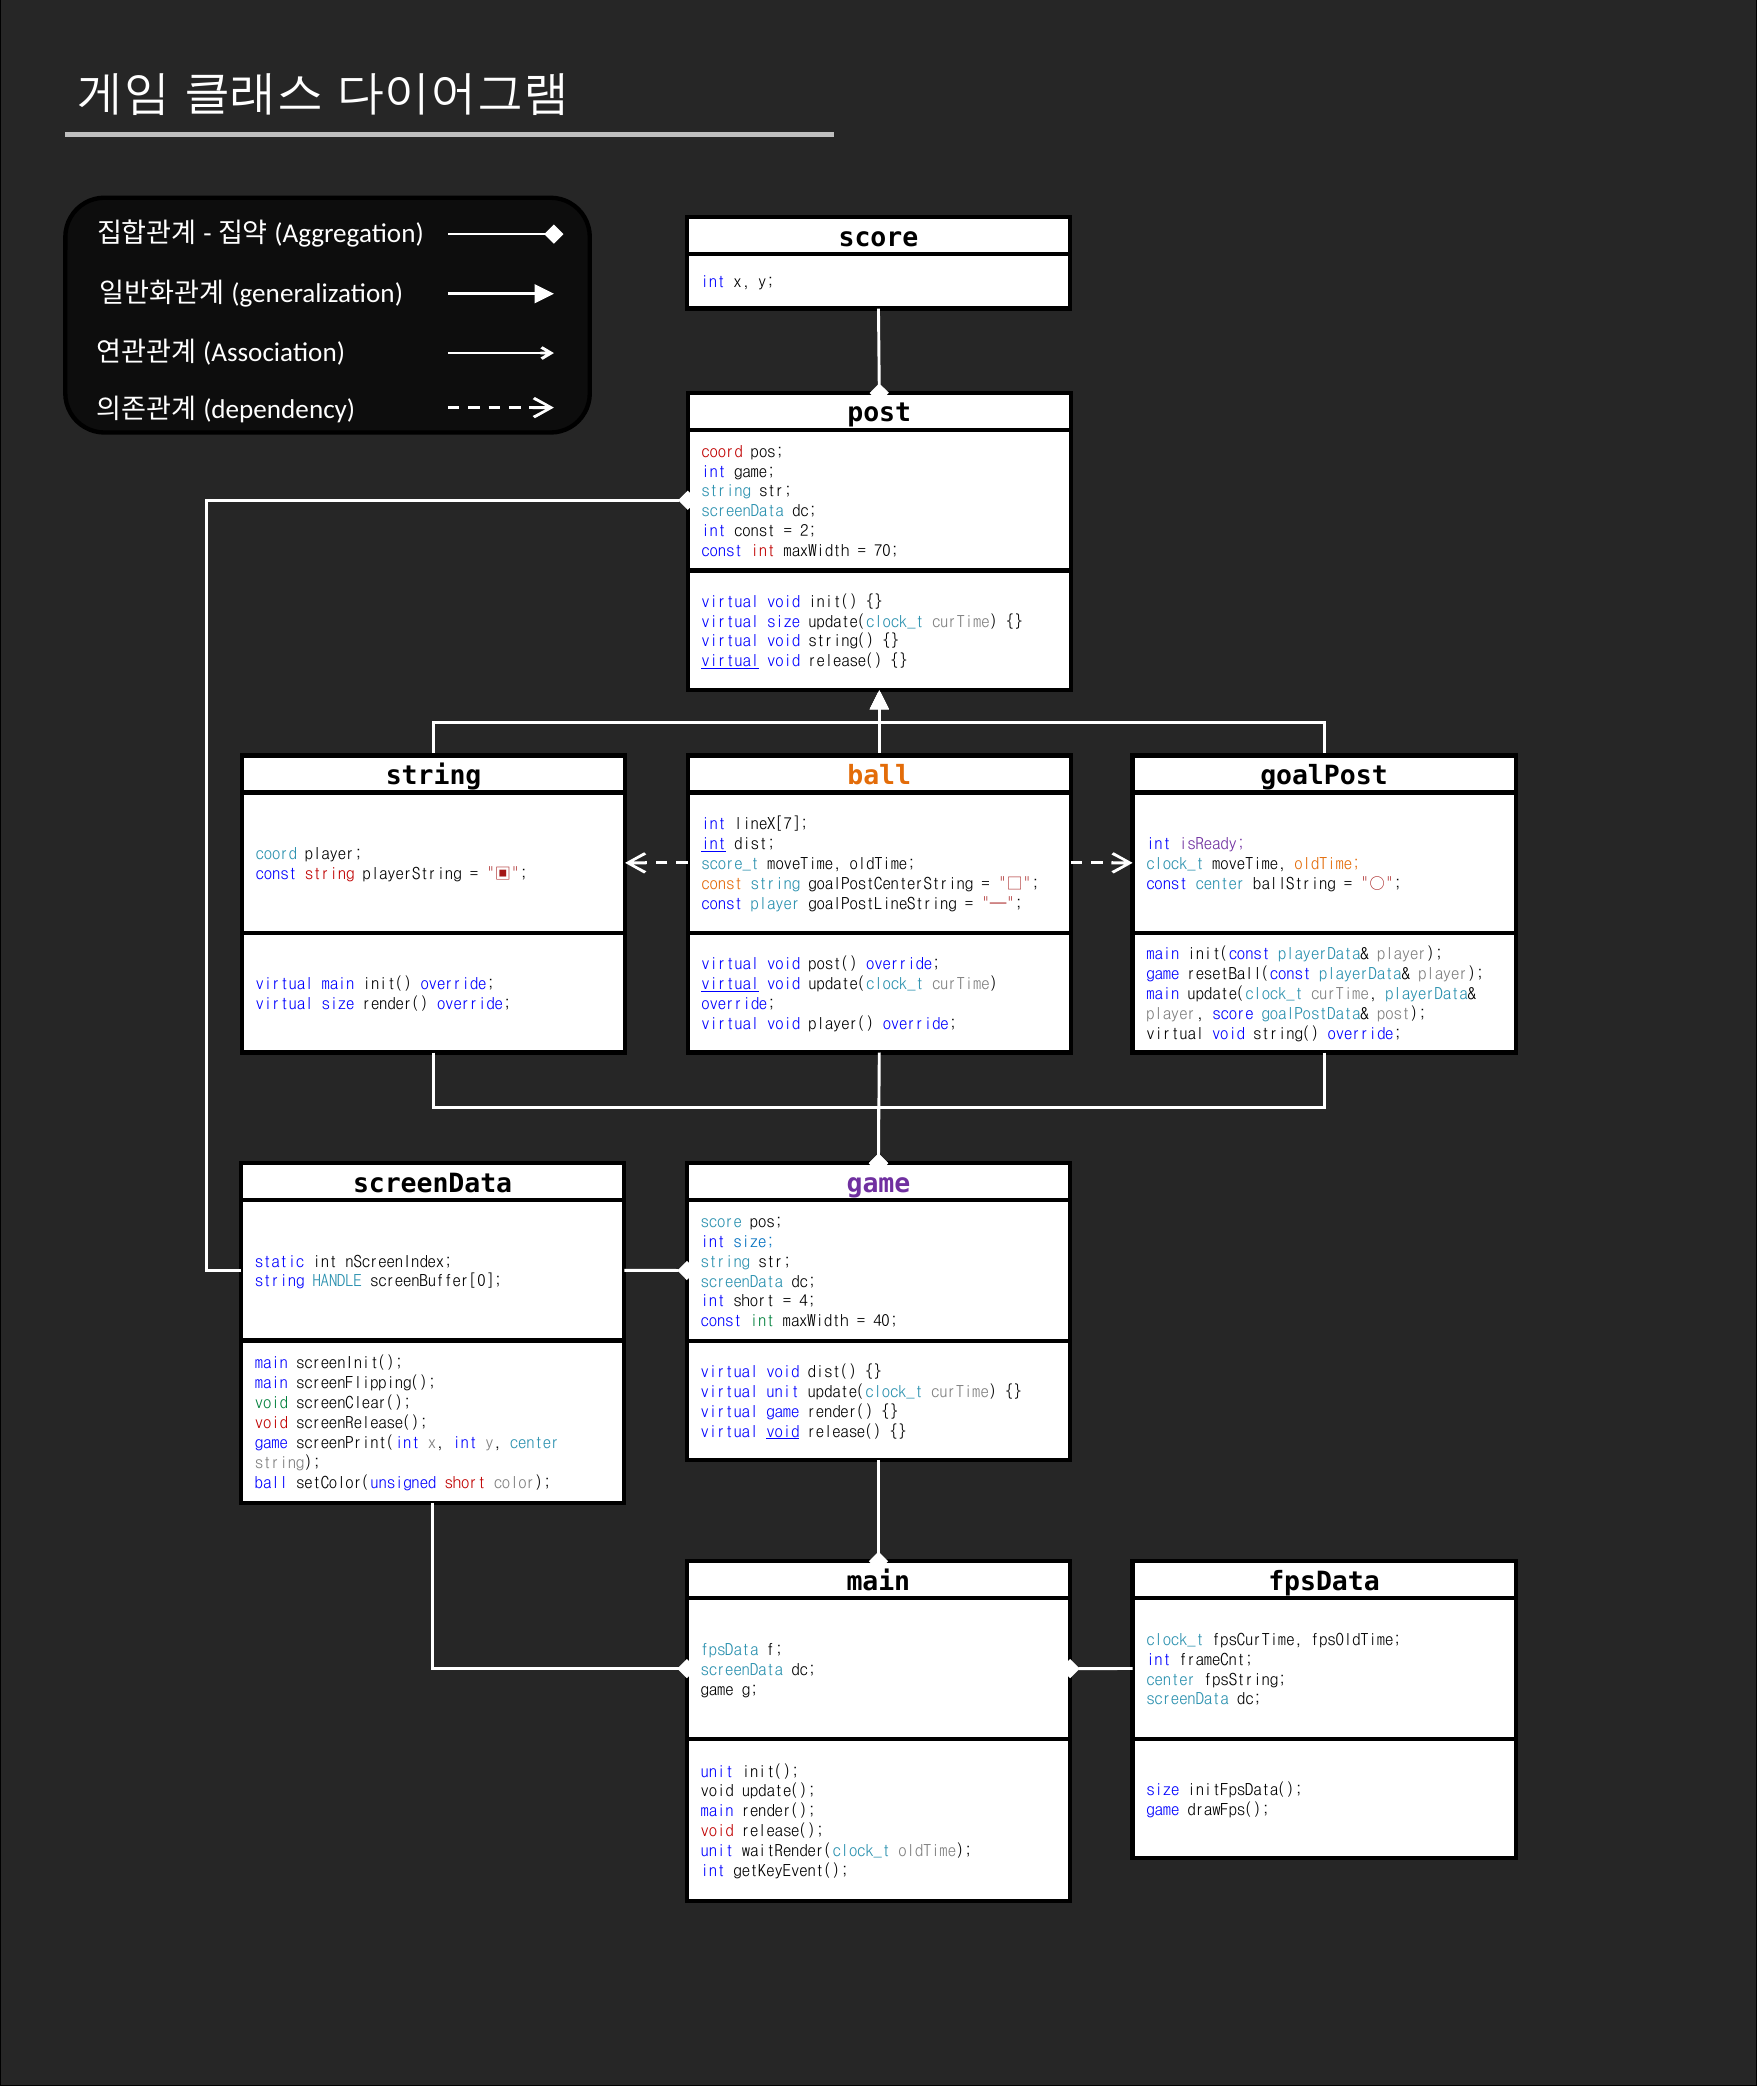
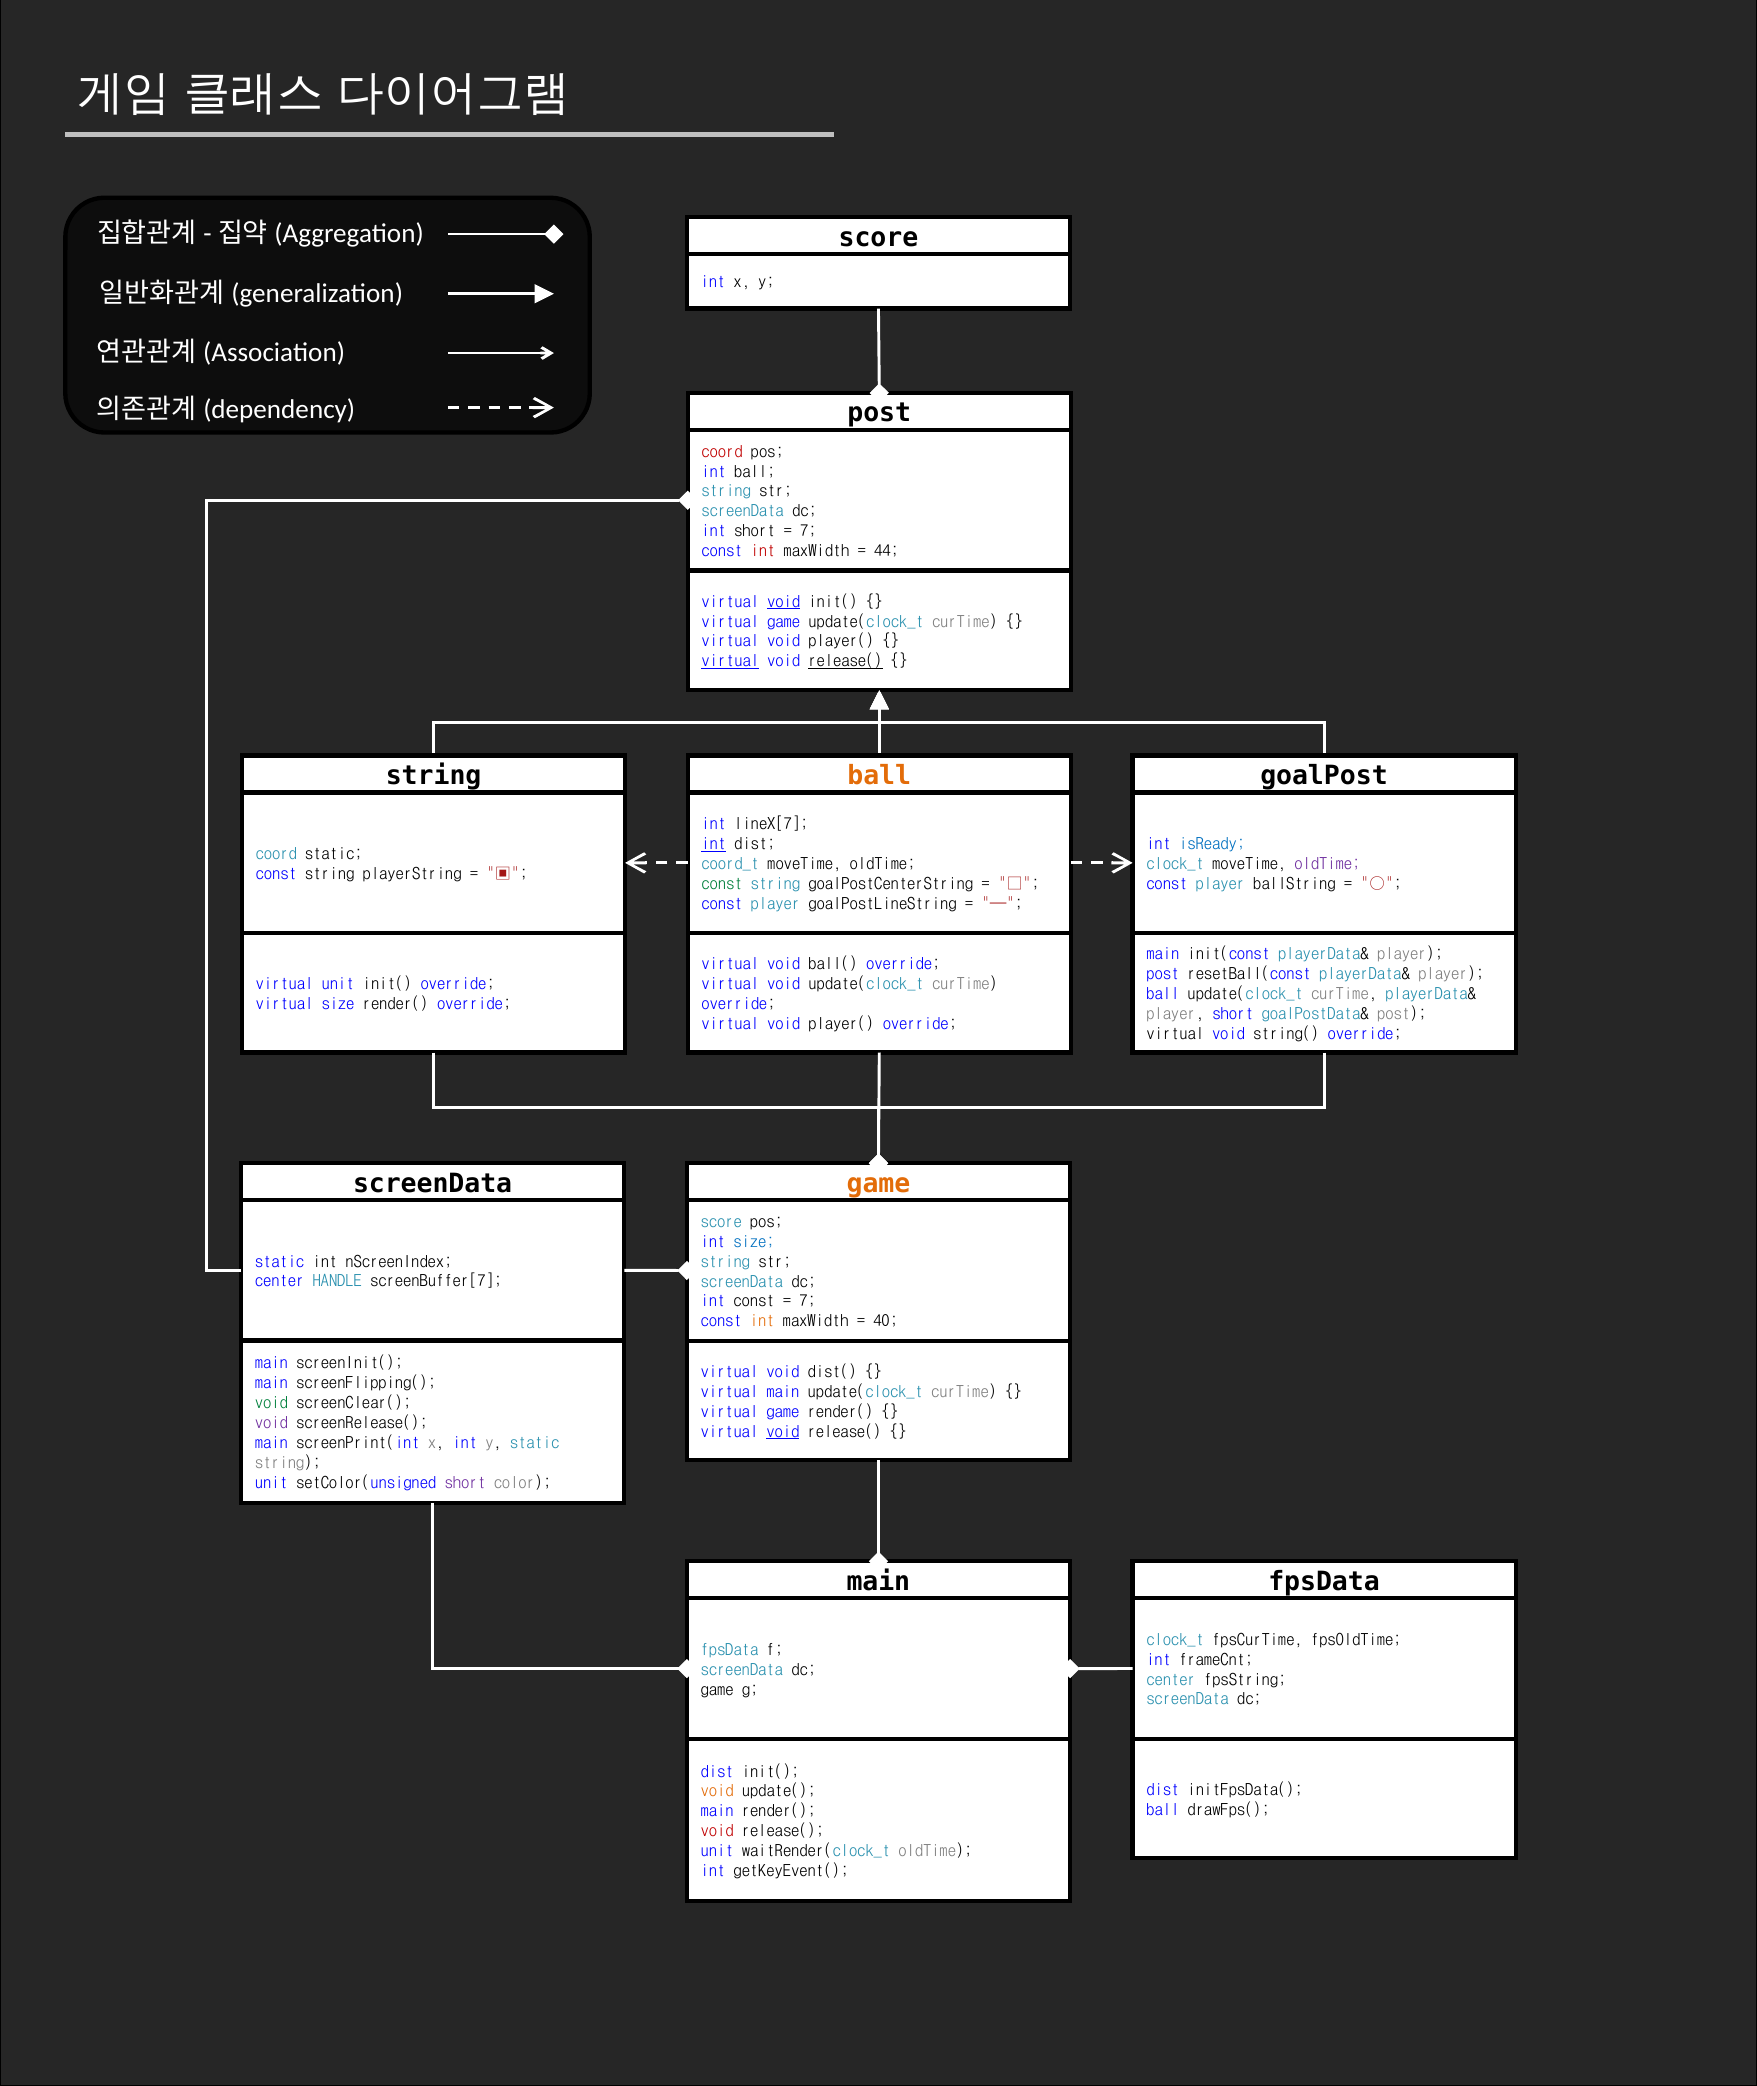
int game: game -> ball
int const: const -> short
2 at (808, 531): 2 -> 7
70: 70 -> 44
void at (784, 602) underline: none -> present
size at (784, 622): size -> game
string( at (841, 642): string( -> player(
release( at (845, 661) underline: none -> present
isReady colour: purple -> blue
coord player: player -> static
score_t: score_t -> coord_t
oldTime at (1328, 864) colour: orange -> purple
string at (330, 874) colour: red -> black
const at (722, 884) colour: orange -> green
center at (1220, 884): center -> player
post(: post( -> ball(
game at (1163, 974): game -> post
virtual main: main -> unit
virtual at (730, 984) underline: present -> none
main at (1163, 994): main -> ball
player score: score -> short
game at (878, 1184) colour: purple -> orange
string at (280, 1282): string -> center
screenBuffer[0: screenBuffer[0 -> screenBuffer[7
int short: short -> const
4 at (808, 1302): 4 -> 7
int at (762, 1322) colour: green -> orange
virtual unit: unit -> main
void at (271, 1423) colour: red -> purple
game at (271, 1443): game -> main
y center: center -> static
ball at (271, 1483): ball -> unit
short at (465, 1483) colour: red -> purple
unit at (717, 1772): unit -> dist
size at (1163, 1790): size -> dist
void at (717, 1792) colour: black -> orange
game at (1163, 1810): game -> ball
